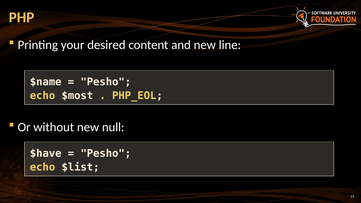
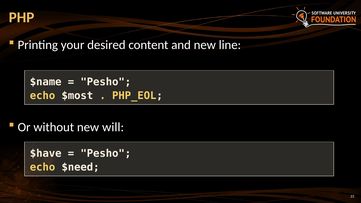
null: null -> will
$list: $list -> $need
